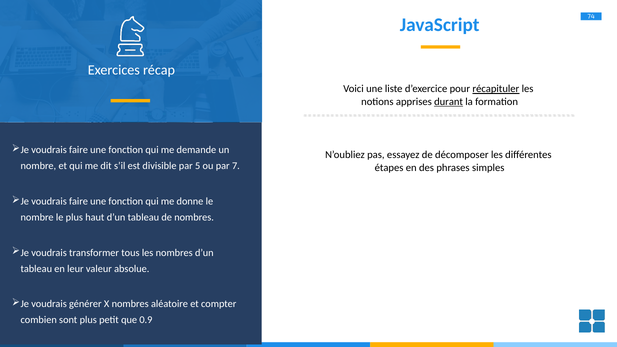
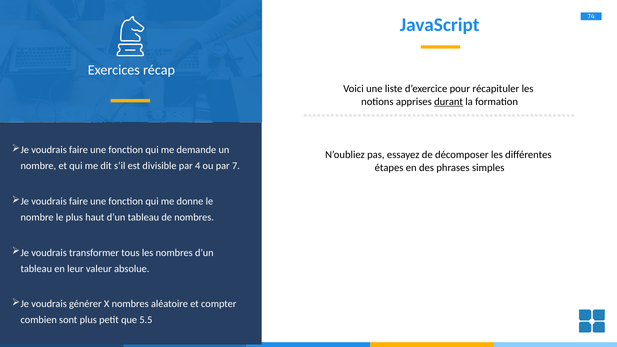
récapituler underline: present -> none
5: 5 -> 4
0.9: 0.9 -> 5.5
